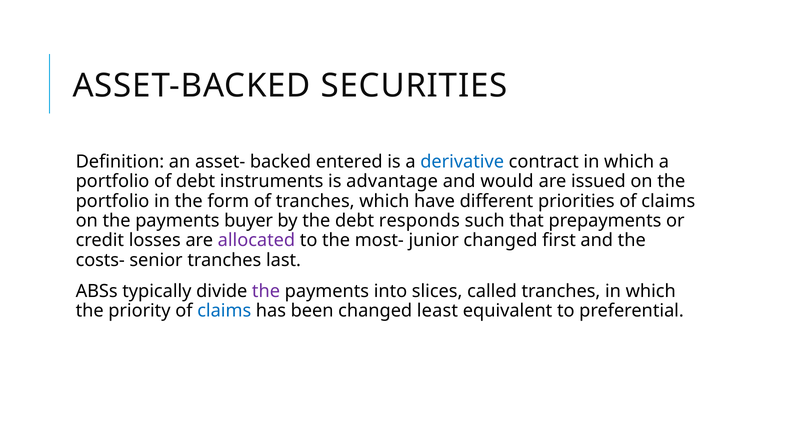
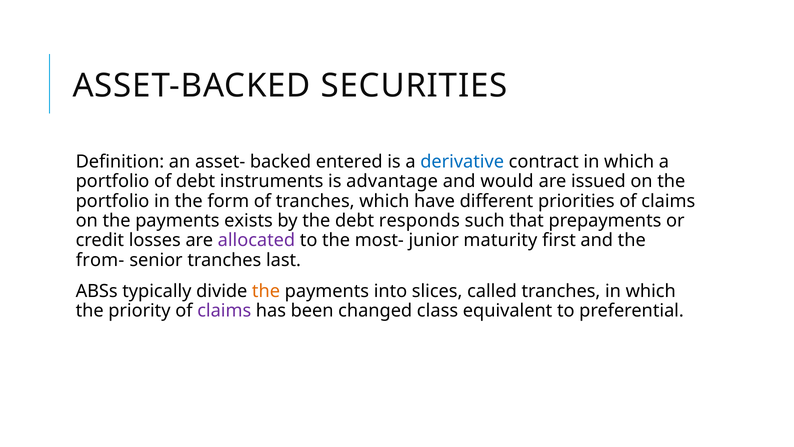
buyer: buyer -> exists
junior changed: changed -> maturity
costs-: costs- -> from-
the at (266, 291) colour: purple -> orange
claims at (224, 311) colour: blue -> purple
least: least -> class
